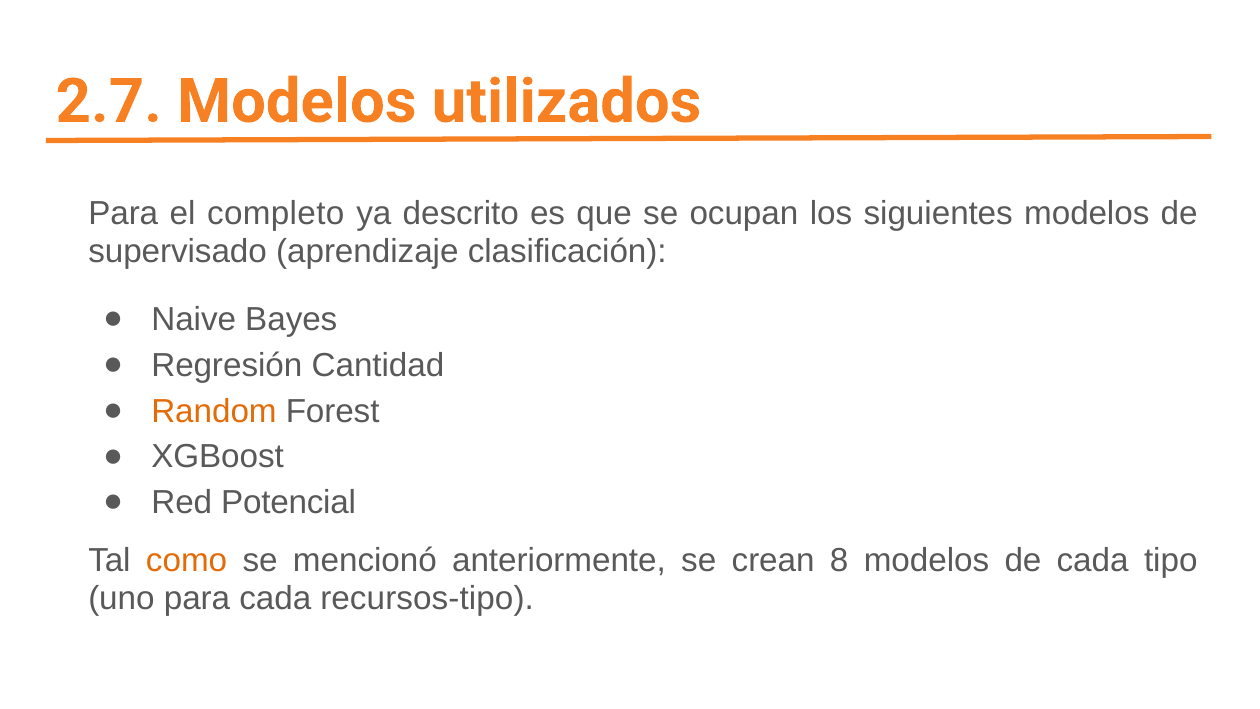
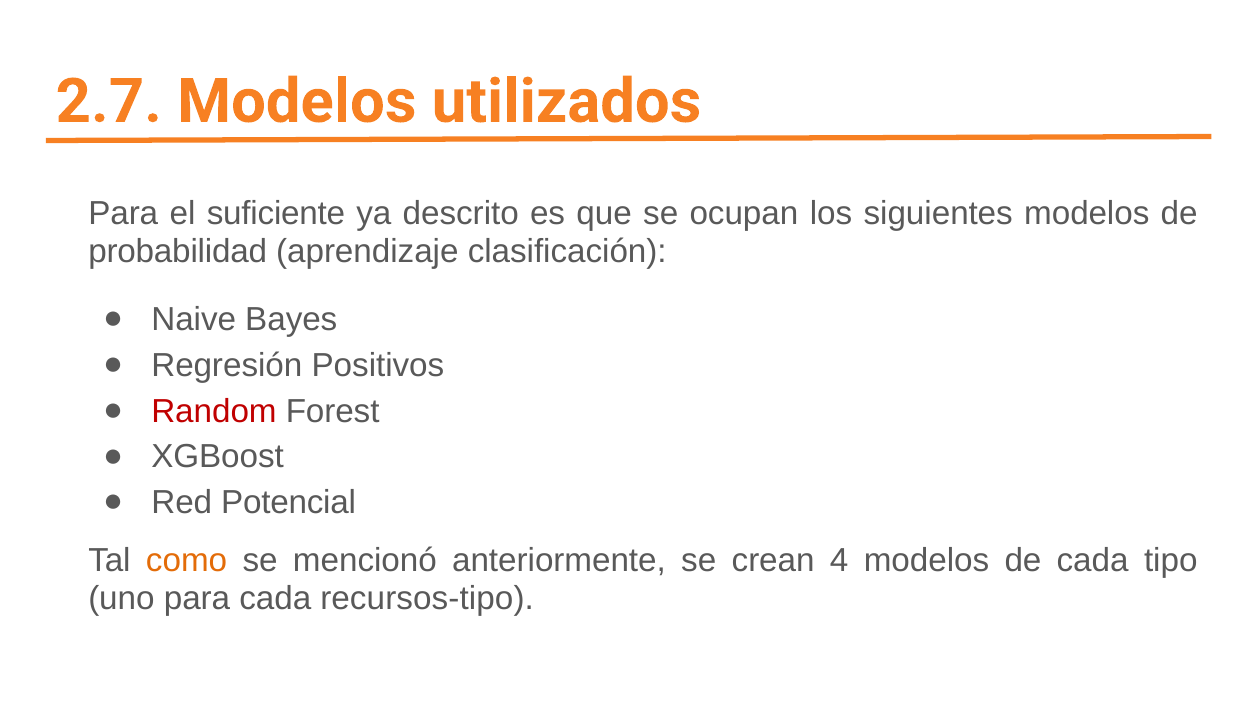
completo: completo -> suficiente
supervisado: supervisado -> probabilidad
Cantidad: Cantidad -> Positivos
Random colour: orange -> red
8: 8 -> 4
